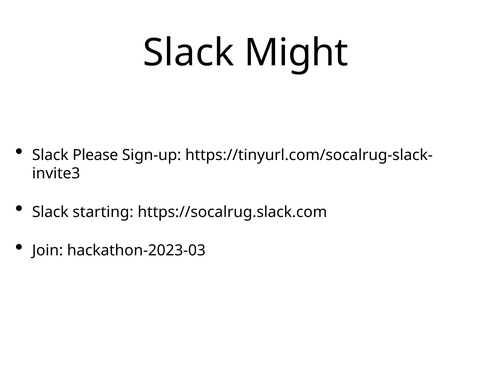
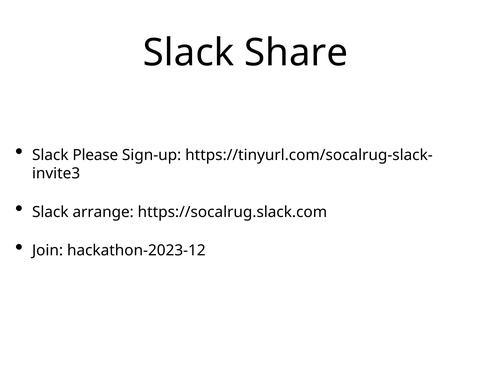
Might: Might -> Share
starting: starting -> arrange
hackathon-2023-03: hackathon-2023-03 -> hackathon-2023-12
